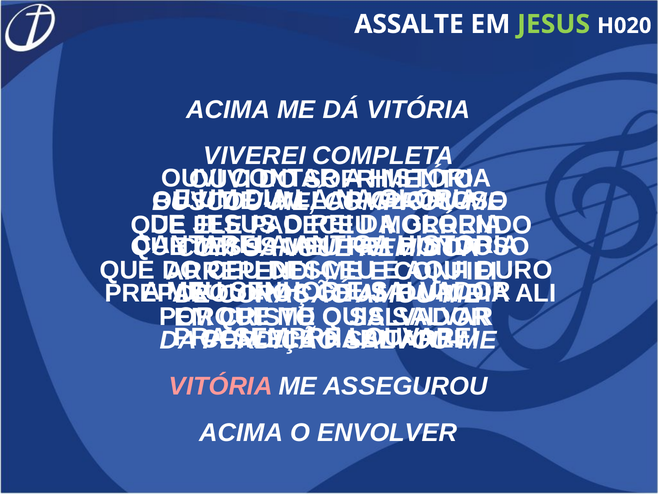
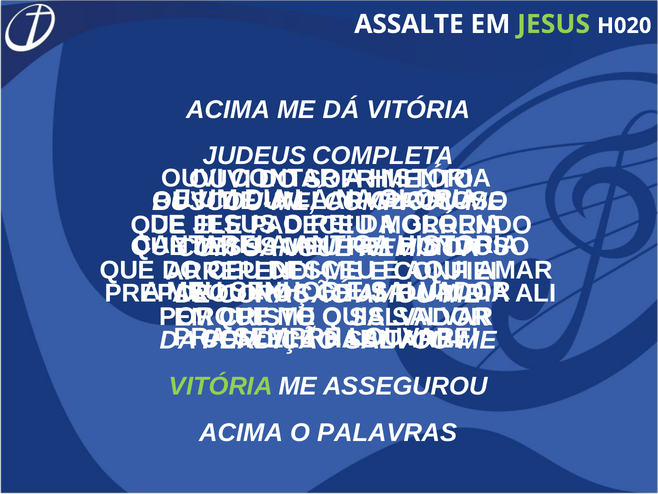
VIVEREI: VIVEREI -> JUDEUS
DURO: DURO -> AMAR
VITÓRIA at (221, 386) colour: pink -> light green
ENVOLVER: ENVOLVER -> PALAVRAS
